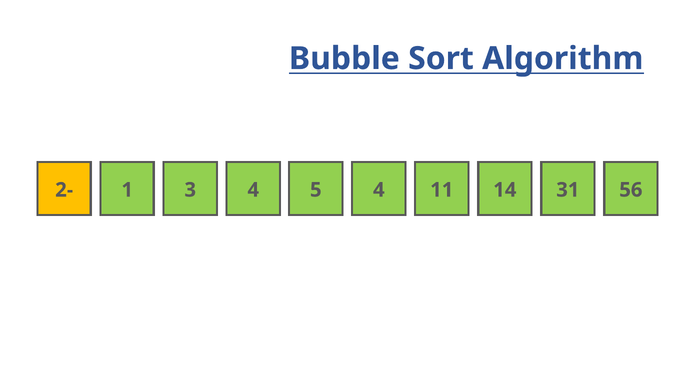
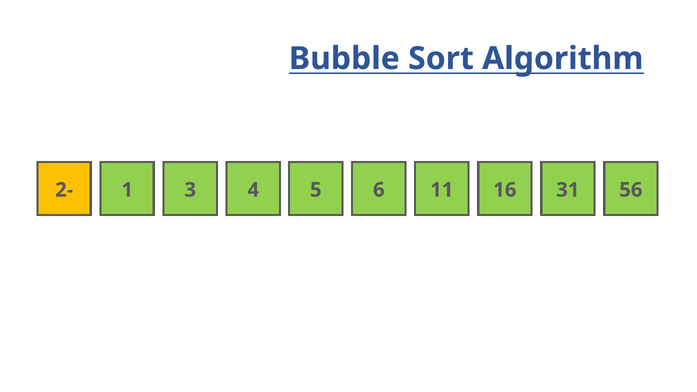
5 4: 4 -> 6
14: 14 -> 16
